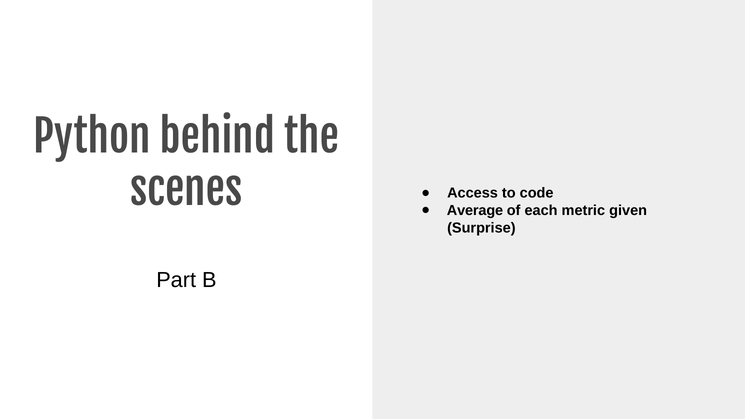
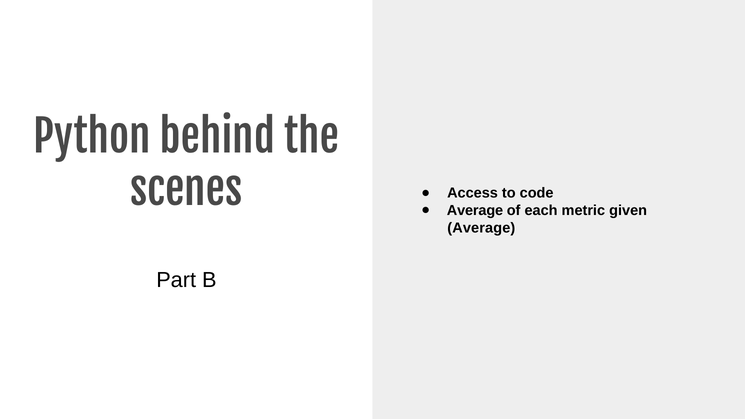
Surprise at (481, 228): Surprise -> Average
